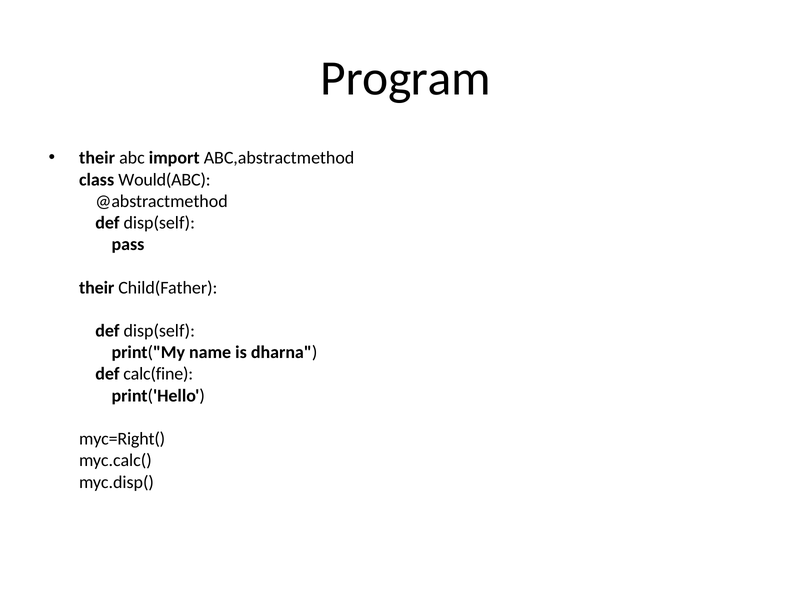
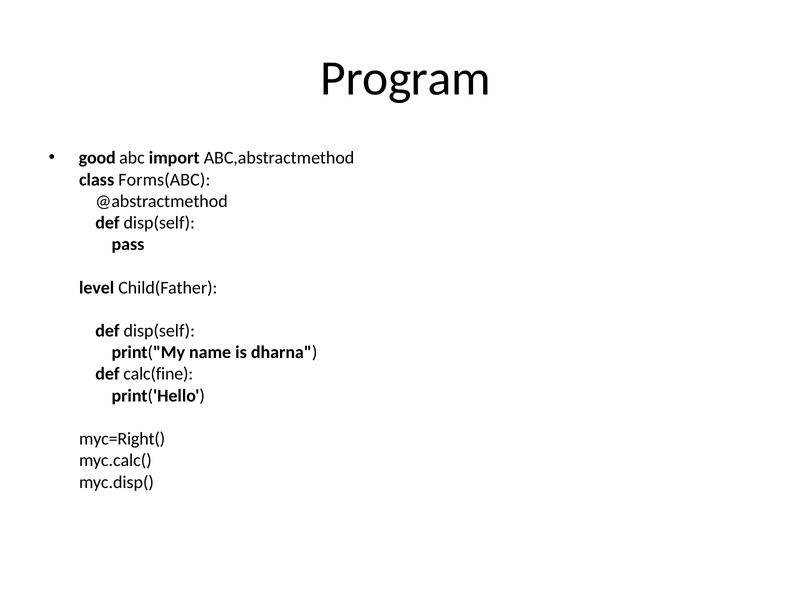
their at (97, 158): their -> good
Would(ABC: Would(ABC -> Forms(ABC
their at (97, 288): their -> level
